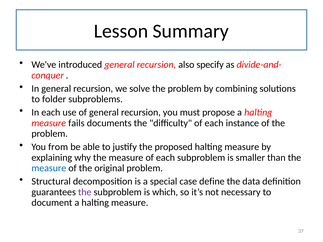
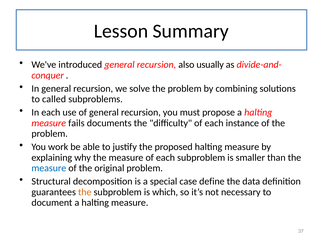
specify: specify -> usually
folder: folder -> called
from: from -> work
the at (85, 192) colour: purple -> orange
